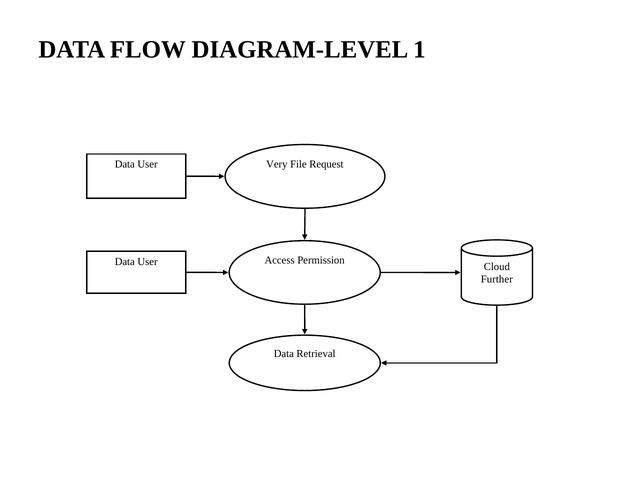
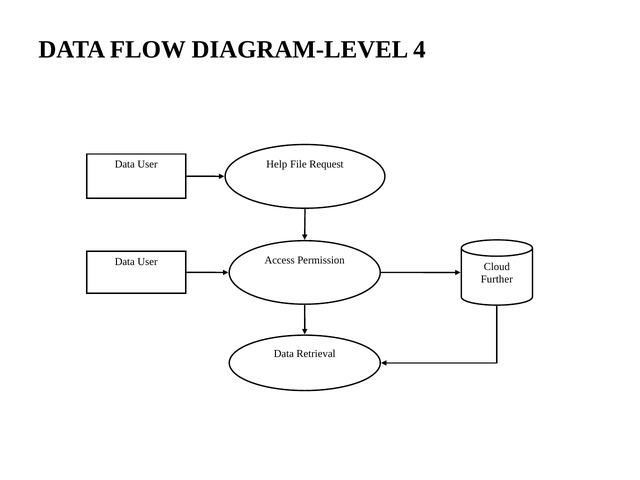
1: 1 -> 4
Very: Very -> Help
